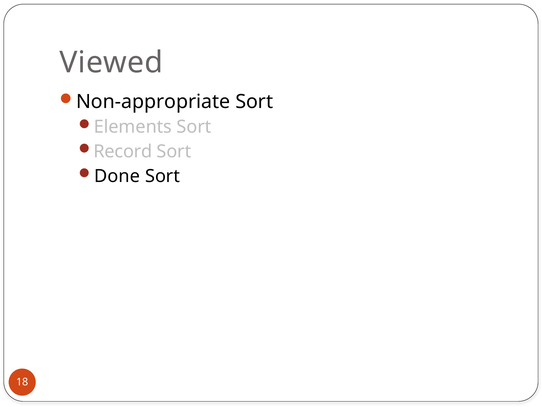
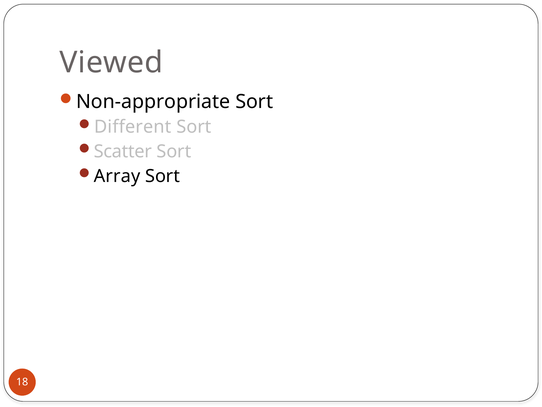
Elements: Elements -> Different
Record: Record -> Scatter
Done: Done -> Array
